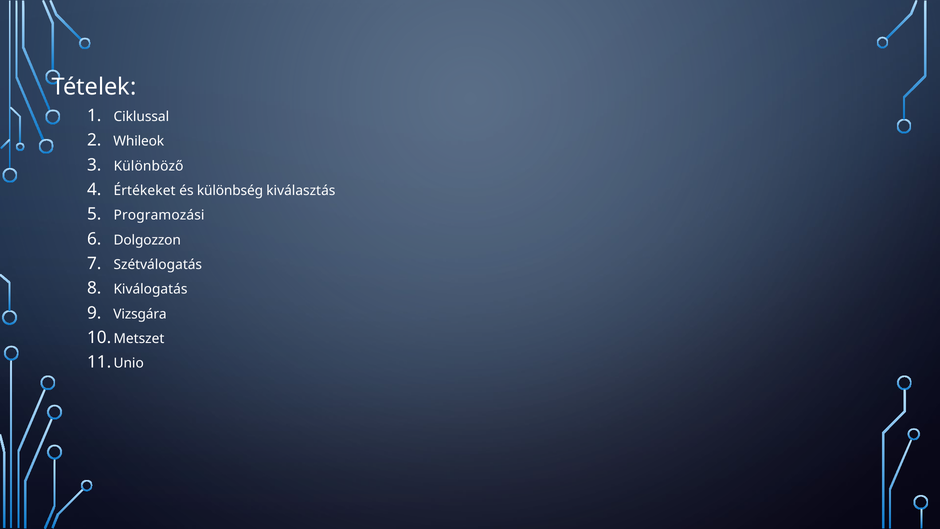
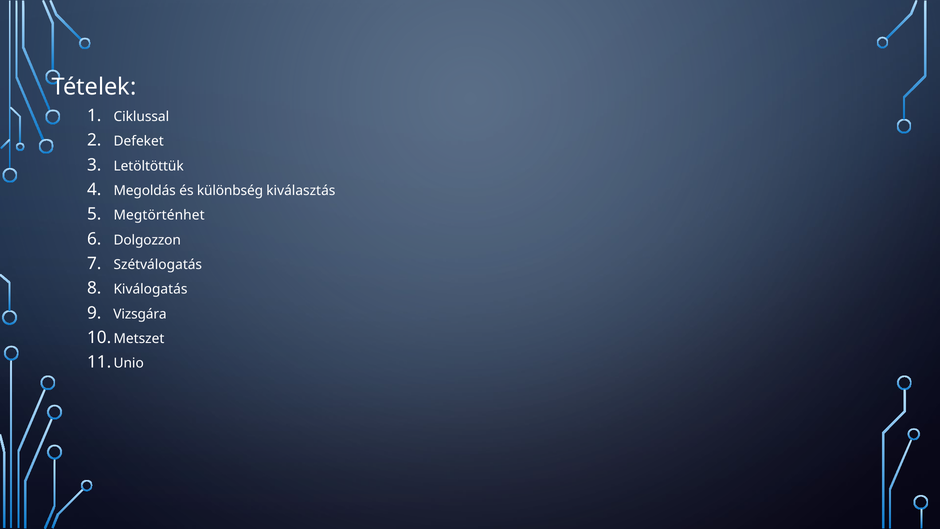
Whileok: Whileok -> Defeket
Különböző: Különböző -> Letöltöttük
Értékeket: Értékeket -> Megoldás
Programozási: Programozási -> Megtörténhet
